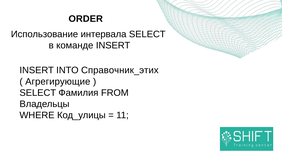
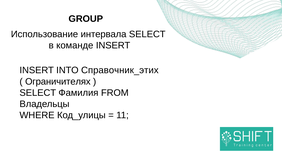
ORDER: ORDER -> GROUP
Агрегирующие: Агрегирующие -> Ограничителях
